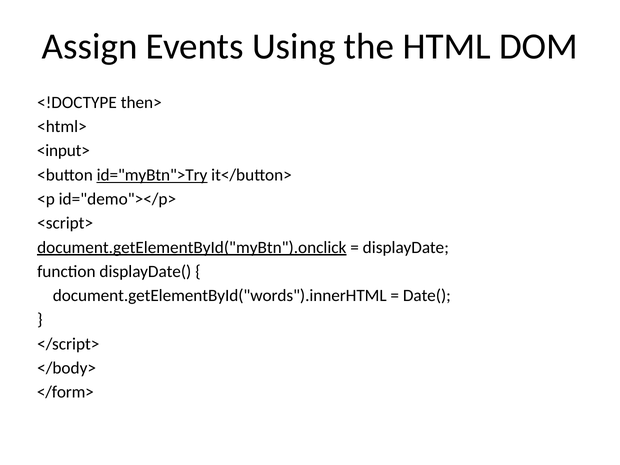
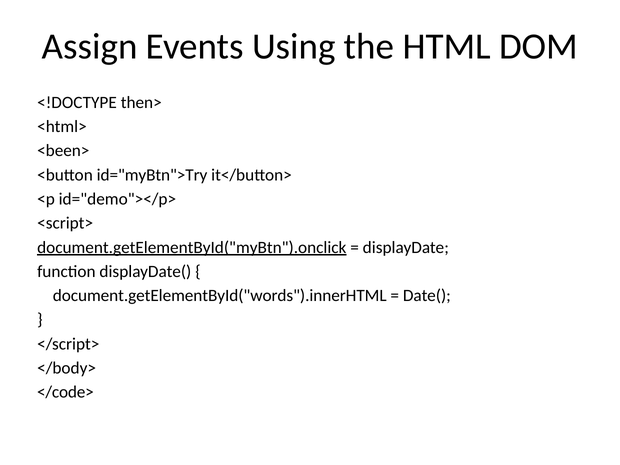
<input>: <input> -> <been>
id="myBtn">Try underline: present -> none
</form>: </form> -> </code>
